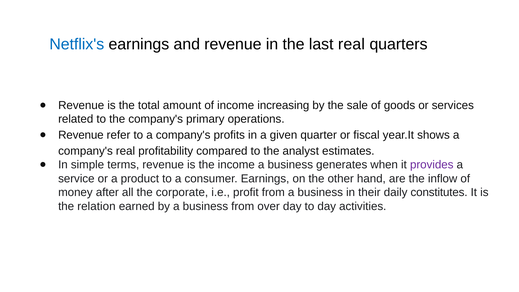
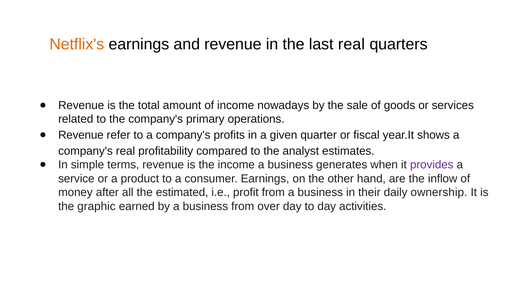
Netflix's colour: blue -> orange
increasing: increasing -> nowadays
corporate: corporate -> estimated
constitutes: constitutes -> ownership
relation: relation -> graphic
